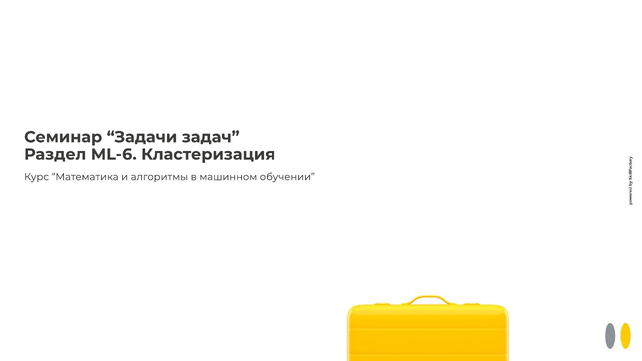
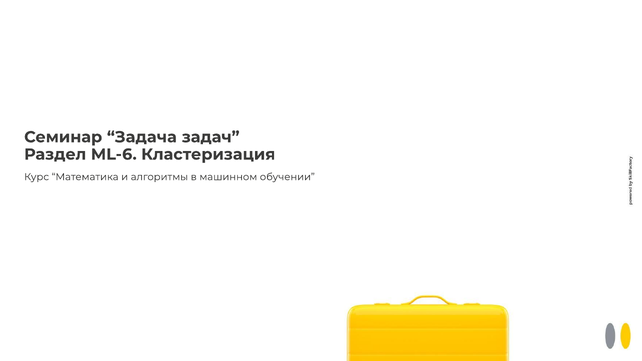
Задачи: Задачи -> Задача
